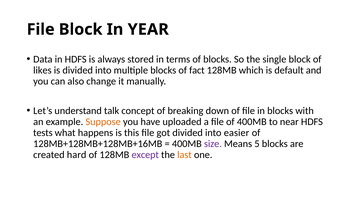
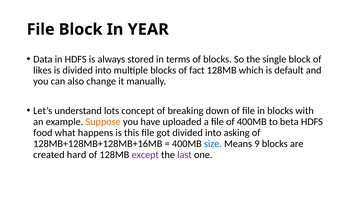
talk: talk -> lots
near: near -> beta
tests: tests -> food
easier: easier -> asking
size colour: purple -> blue
5: 5 -> 9
last colour: orange -> purple
